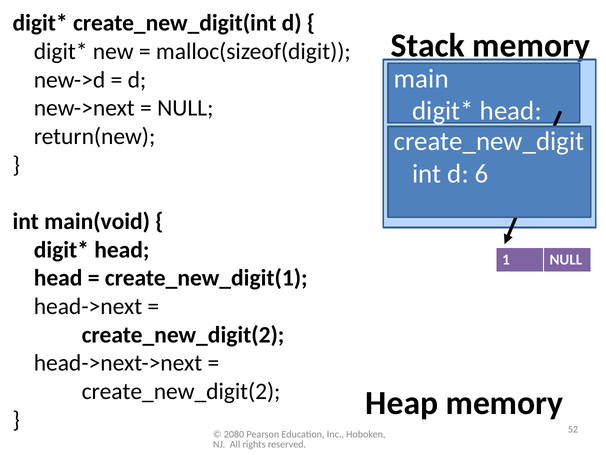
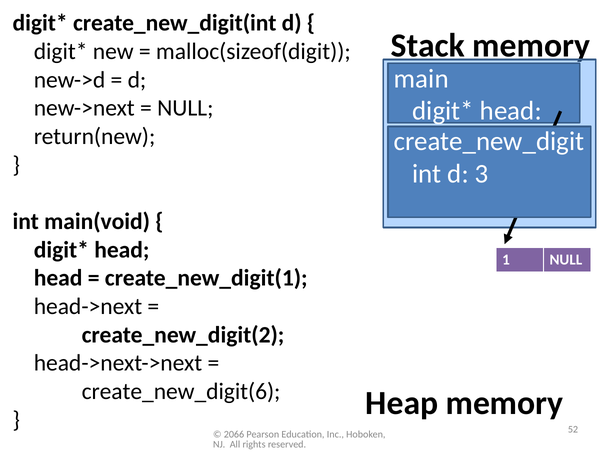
6: 6 -> 3
create_new_digit(2 at (181, 391): create_new_digit(2 -> create_new_digit(6
2080: 2080 -> 2066
